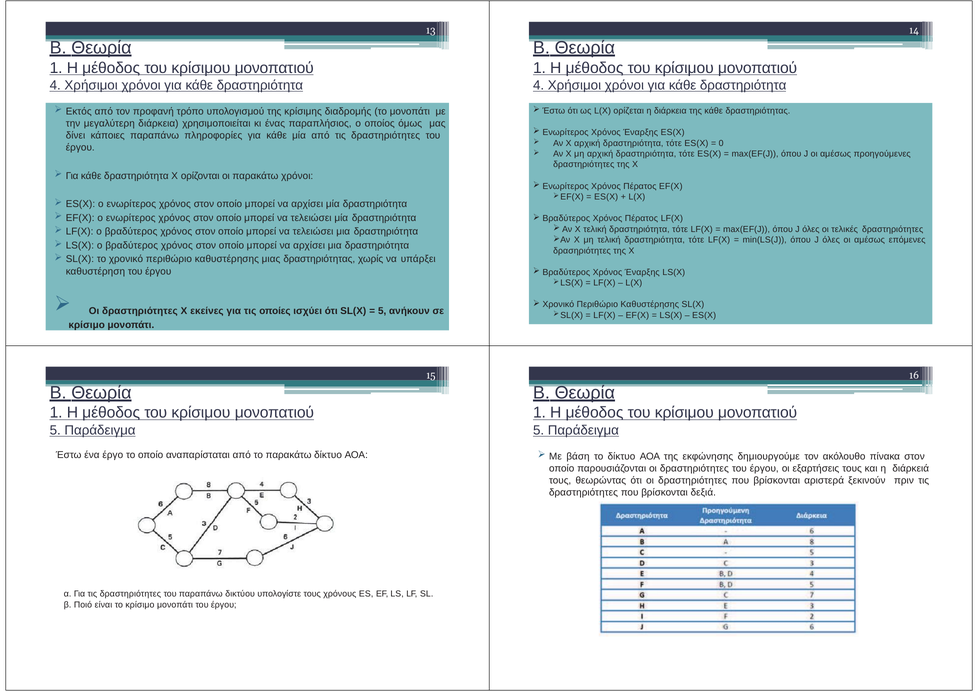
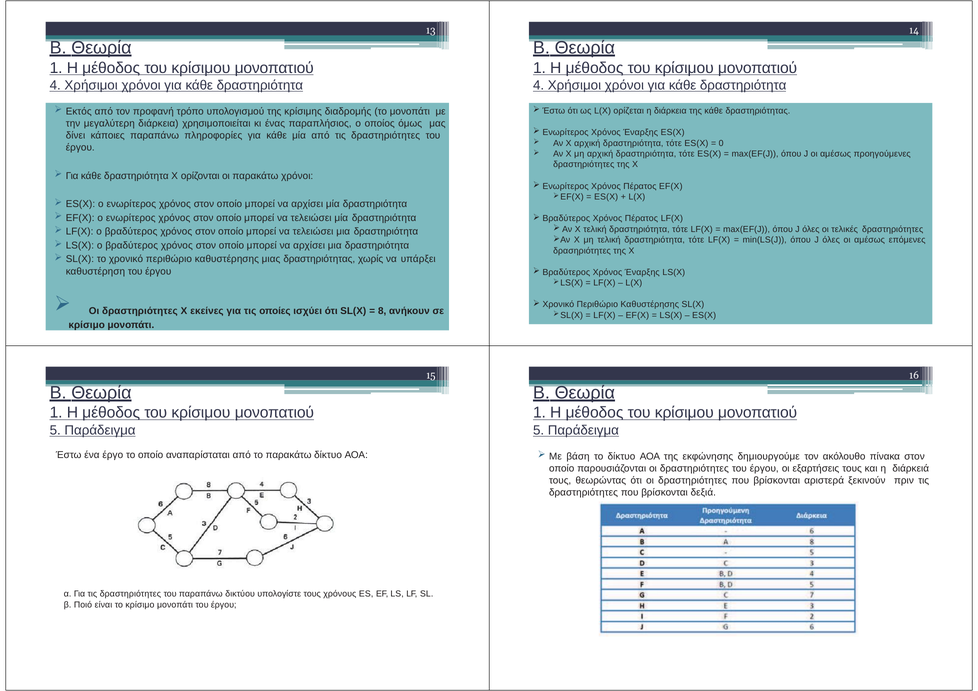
5 at (382, 311): 5 -> 8
